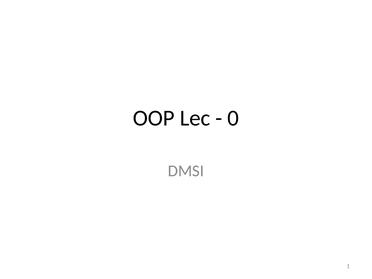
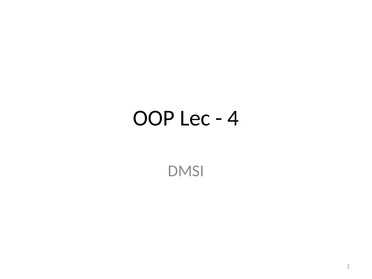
0: 0 -> 4
